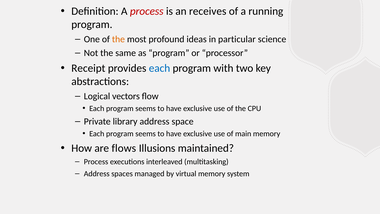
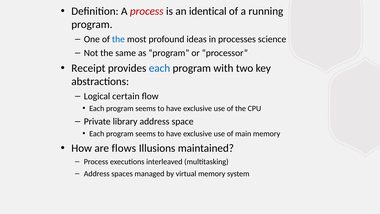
receives: receives -> identical
the at (118, 39) colour: orange -> blue
particular: particular -> processes
vectors: vectors -> certain
